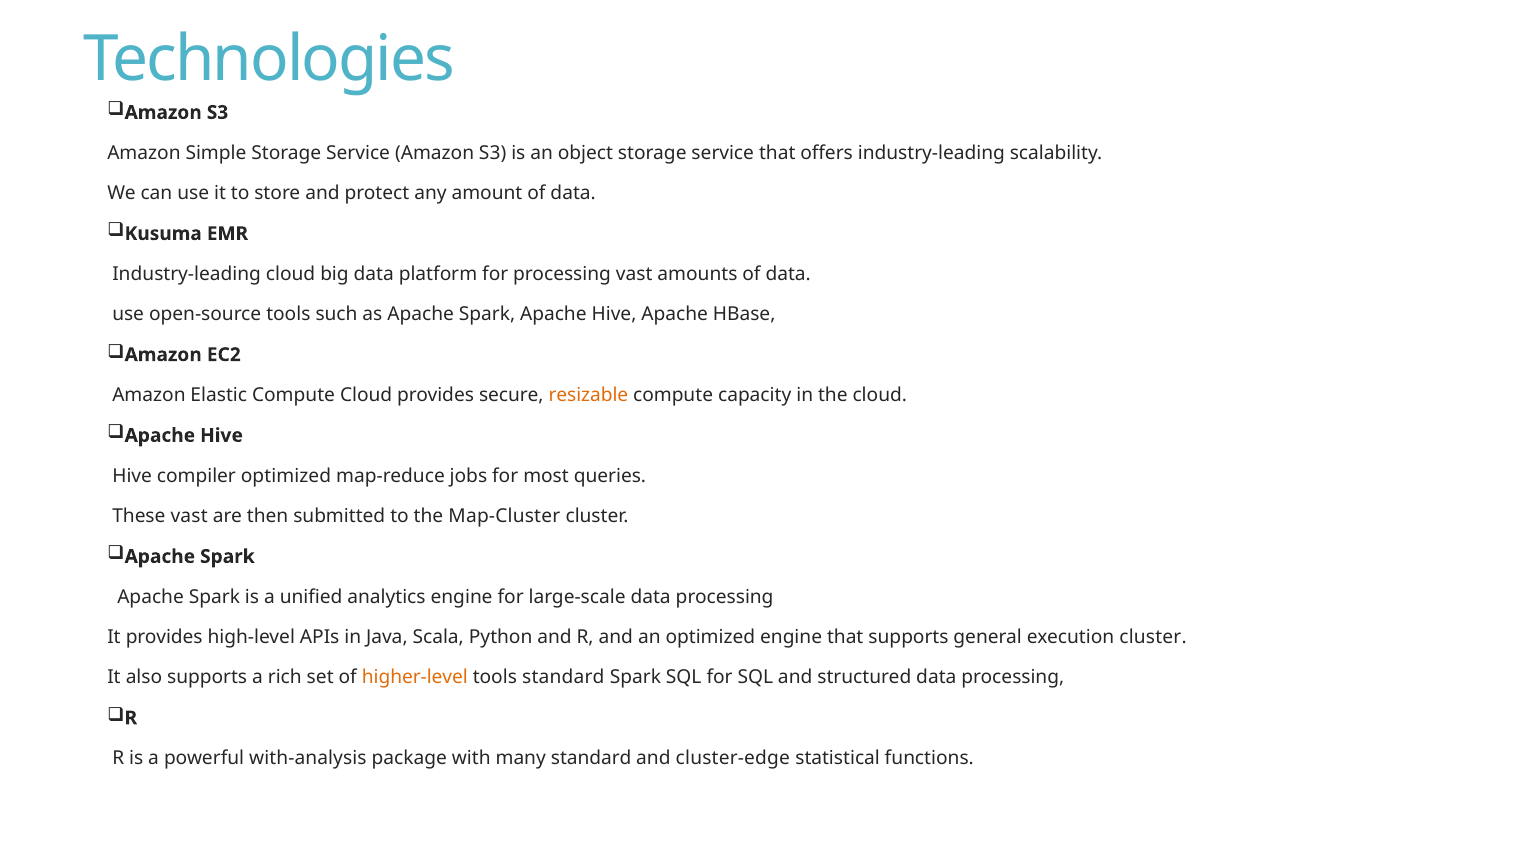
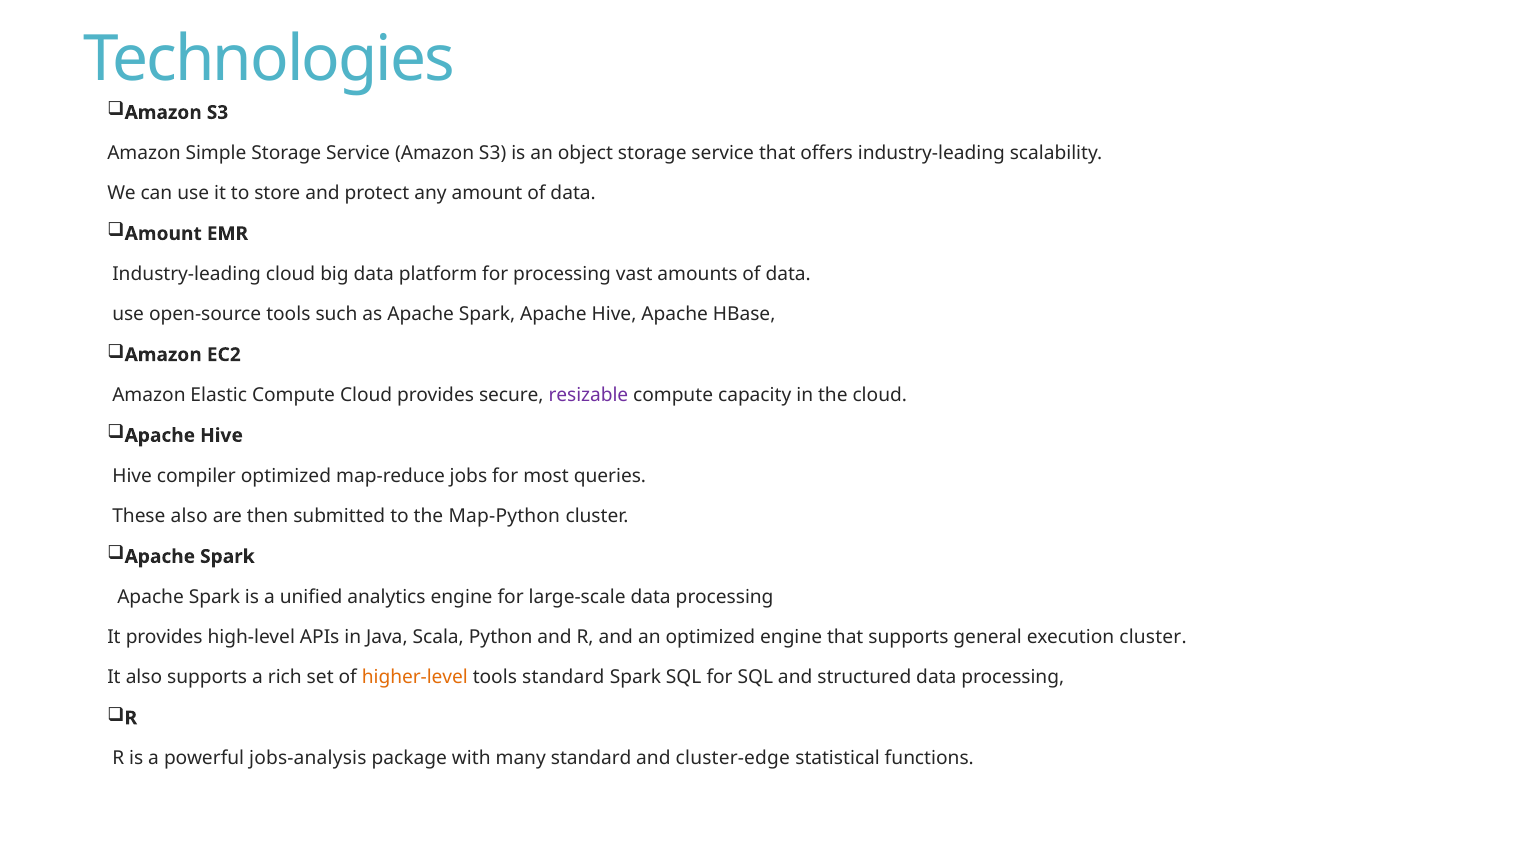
Kusuma at (163, 234): Kusuma -> Amount
resizable colour: orange -> purple
These vast: vast -> also
Map-Cluster: Map-Cluster -> Map-Python
with-analysis: with-analysis -> jobs-analysis
